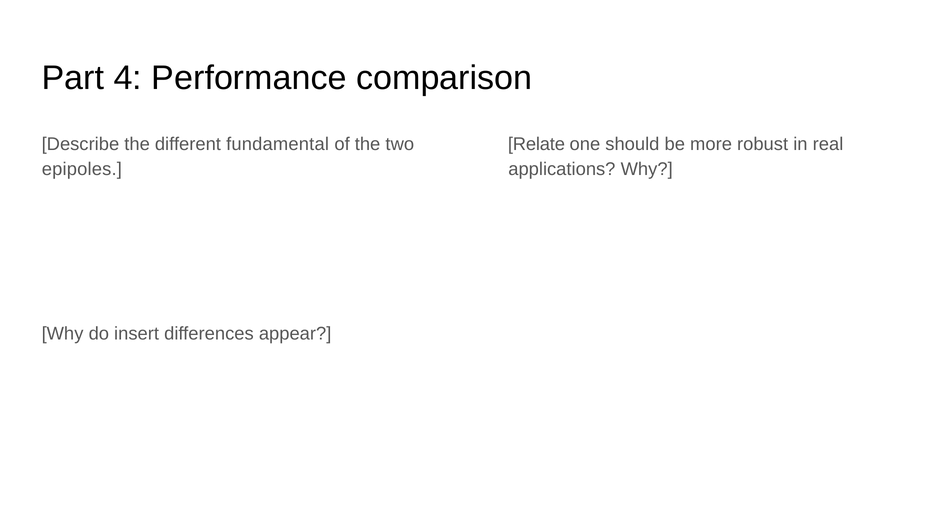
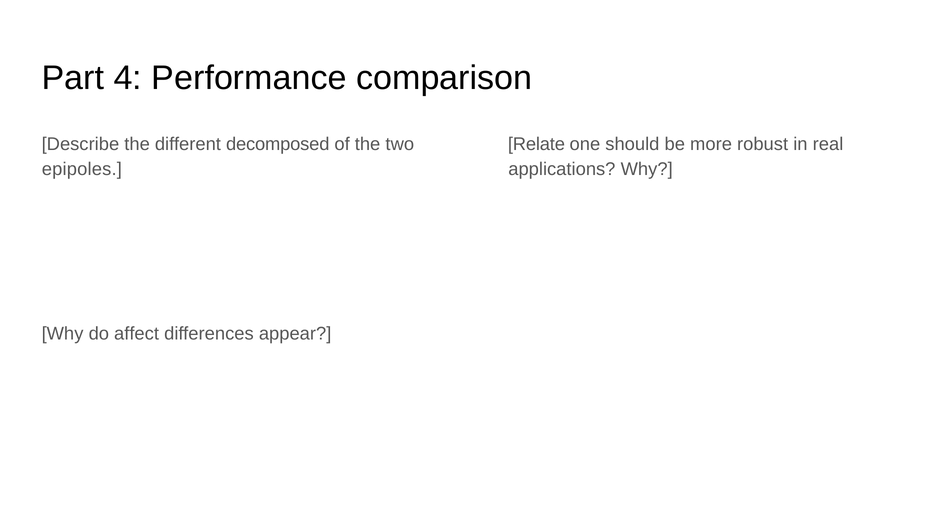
fundamental: fundamental -> decomposed
insert: insert -> affect
